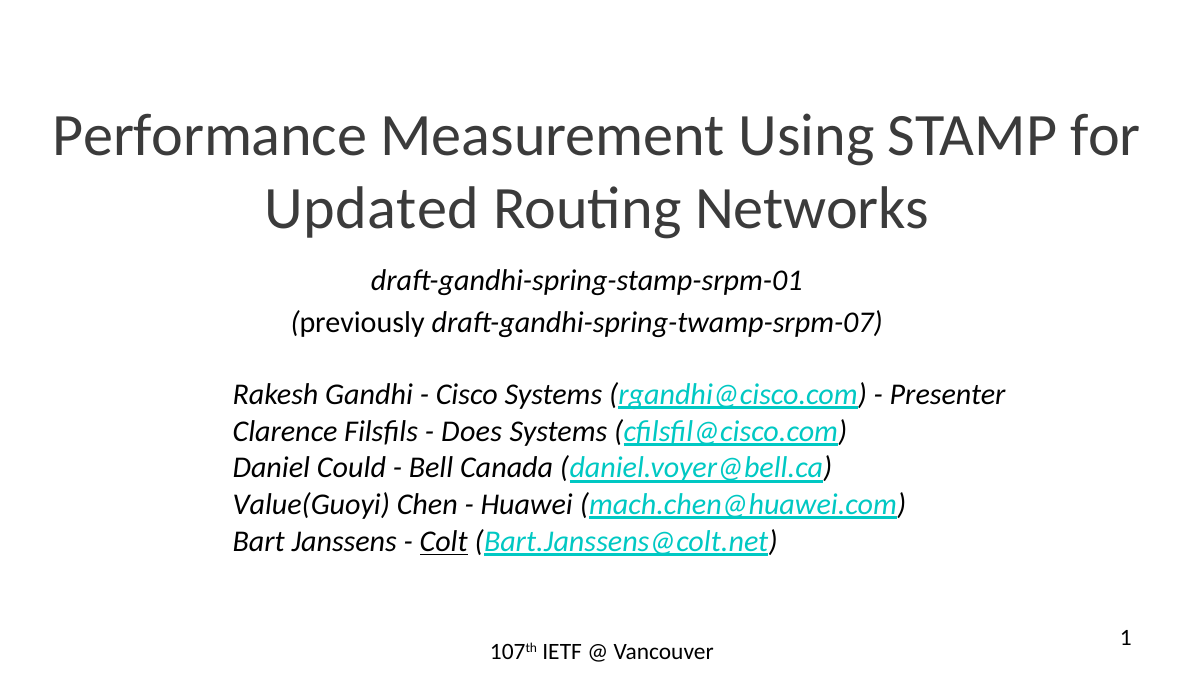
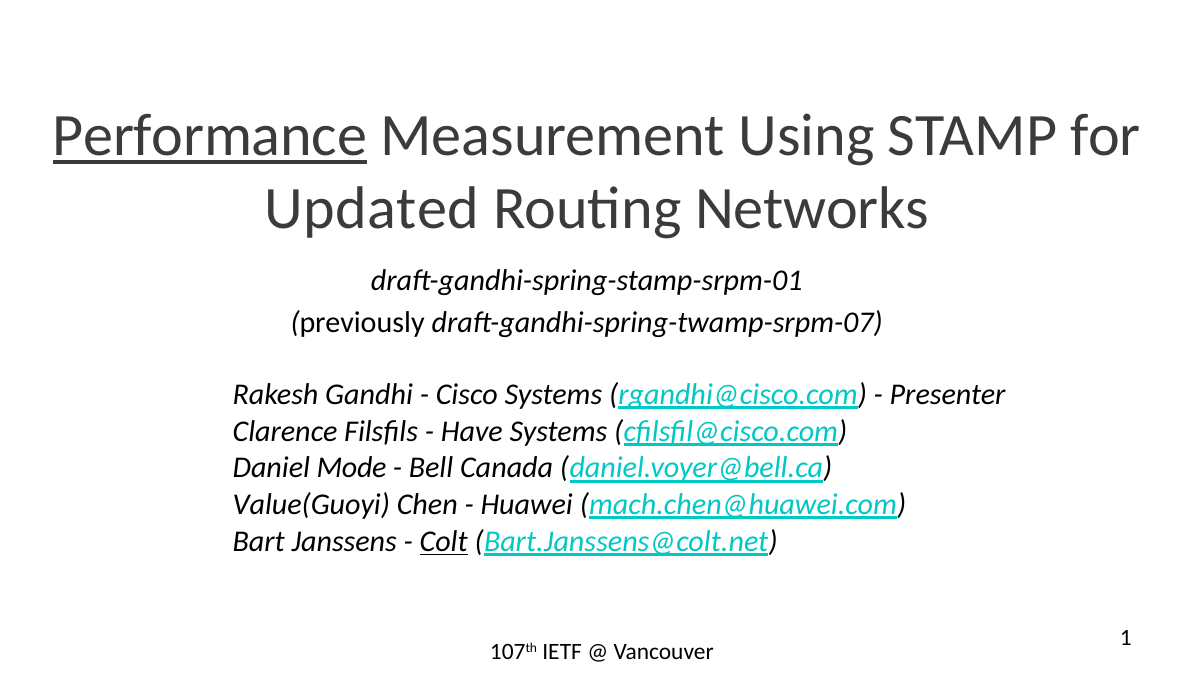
Performance underline: none -> present
Does: Does -> Have
Could: Could -> Mode
